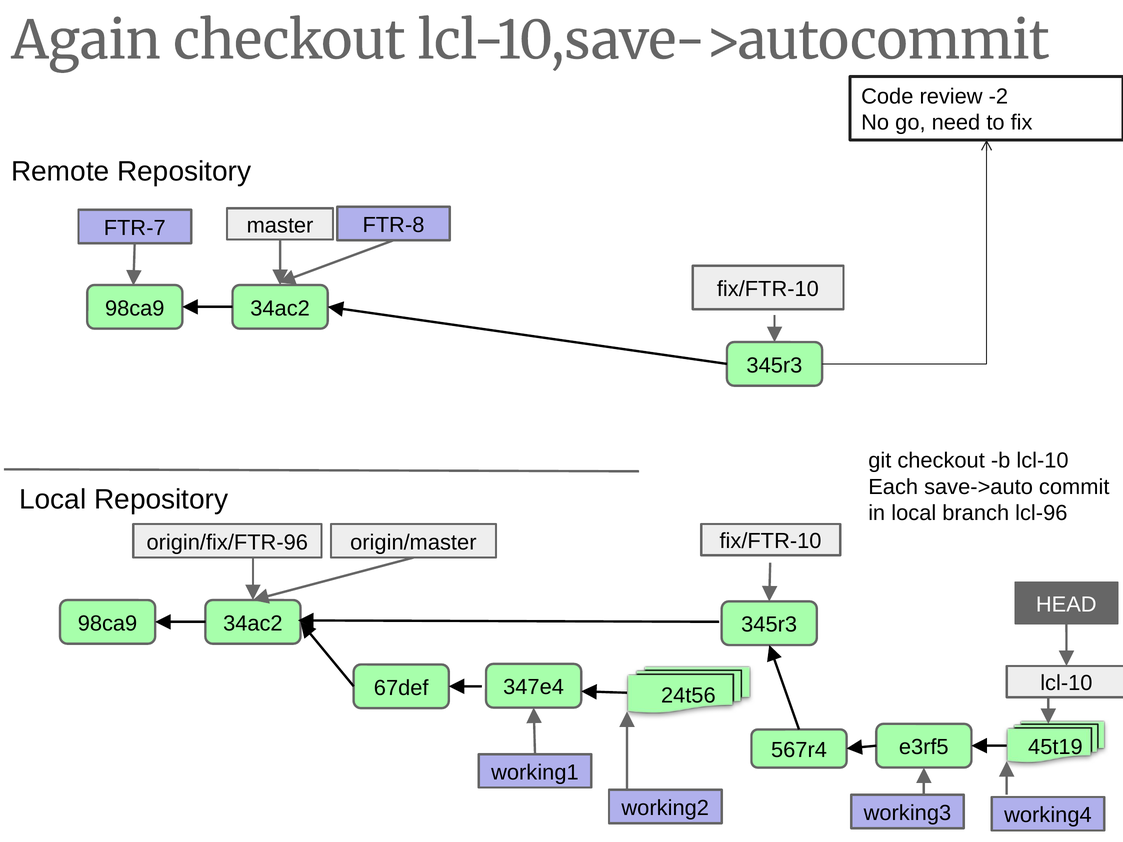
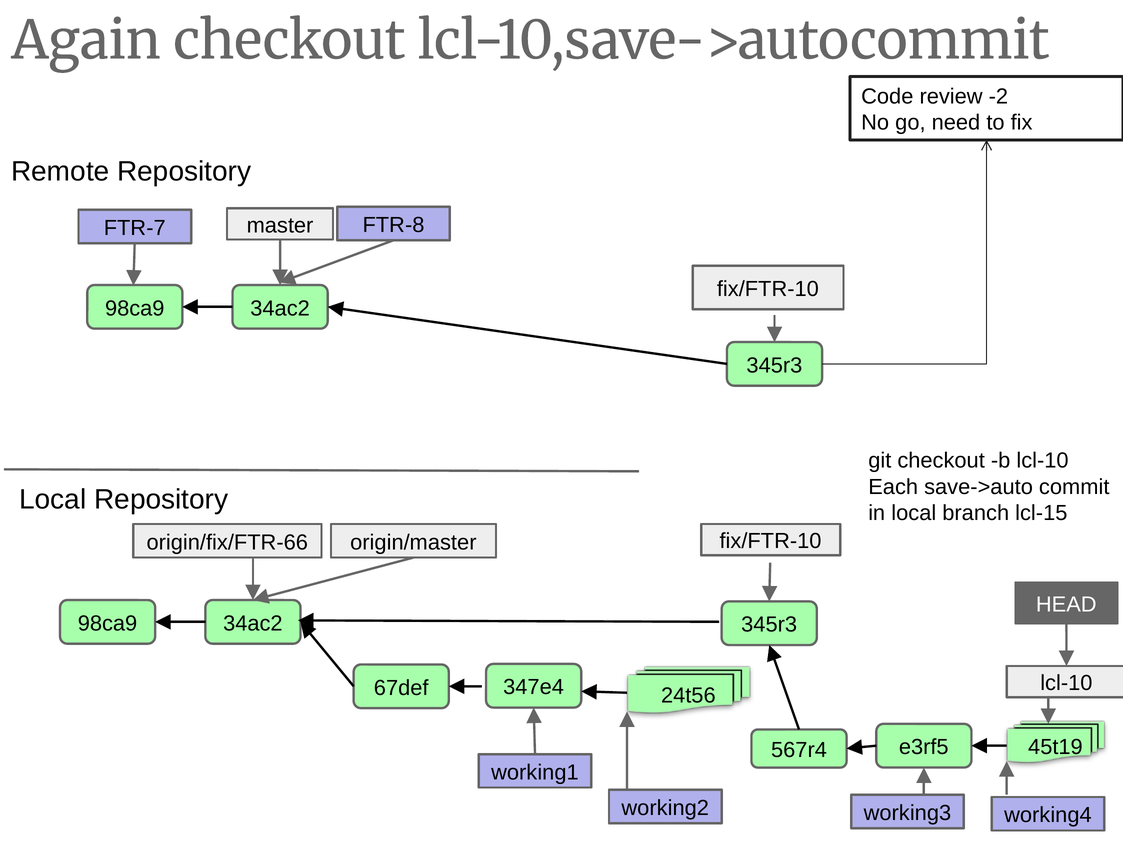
lcl-96: lcl-96 -> lcl-15
origin/fix/FTR-96: origin/fix/FTR-96 -> origin/fix/FTR-66
